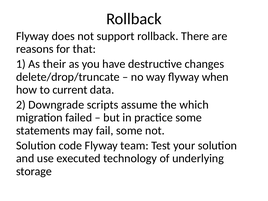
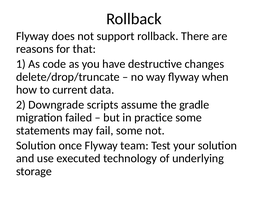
their: their -> code
which: which -> gradle
code: code -> once
